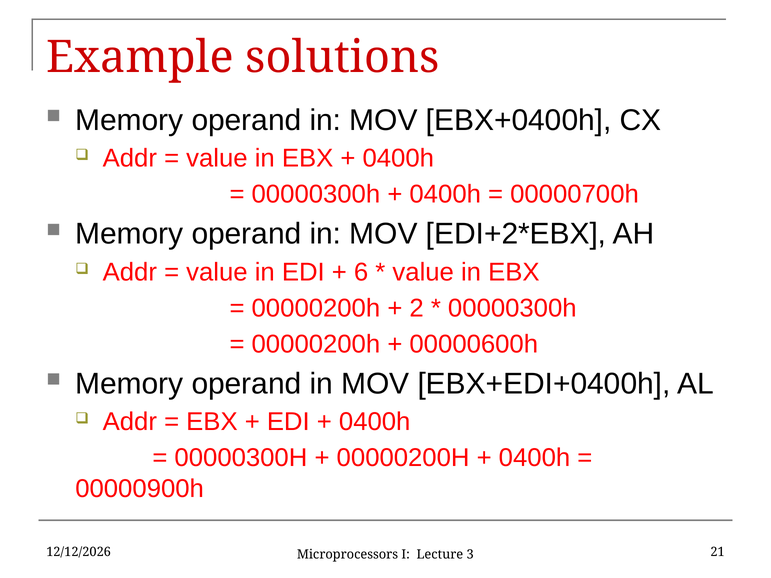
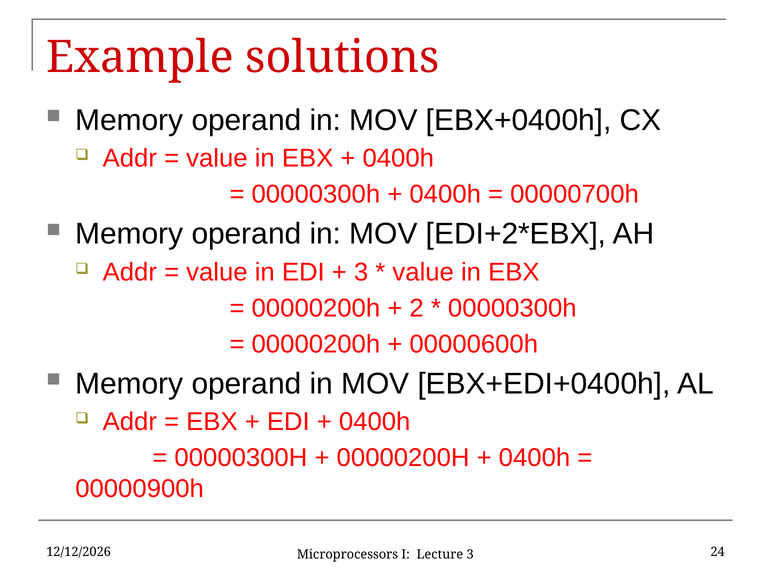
6 at (361, 272): 6 -> 3
21: 21 -> 24
